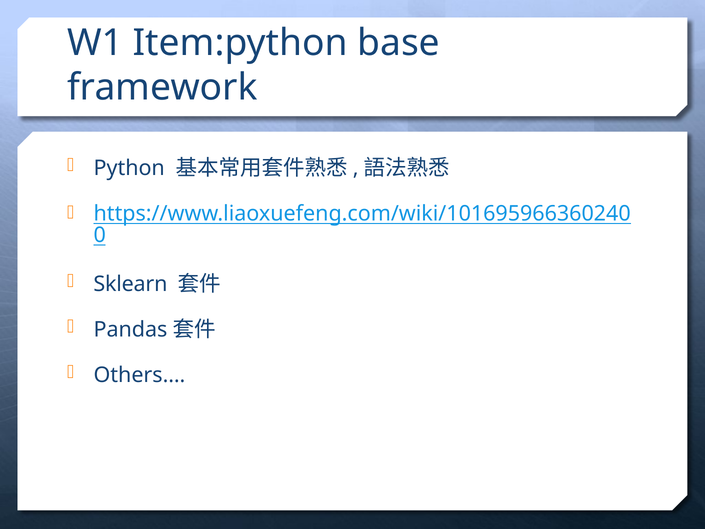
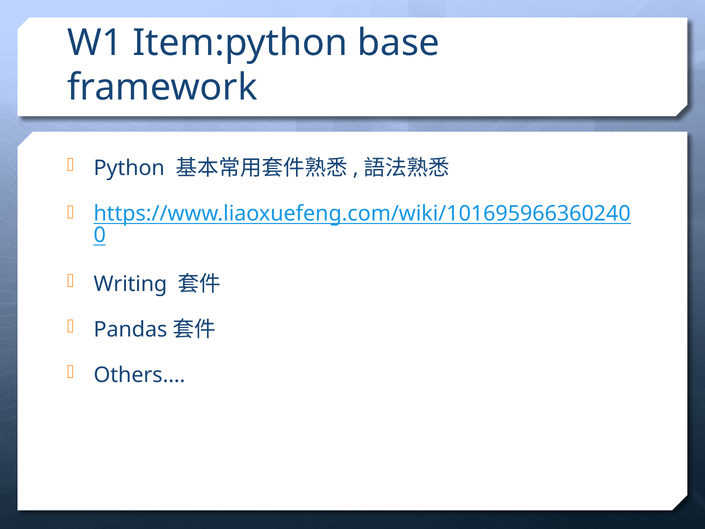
Sklearn: Sklearn -> Writing
